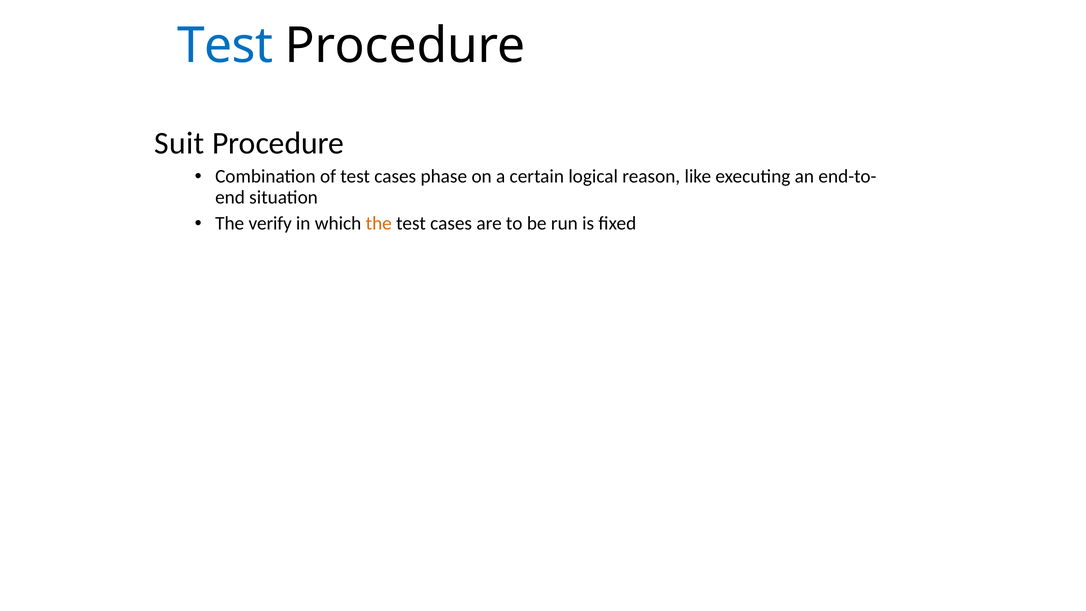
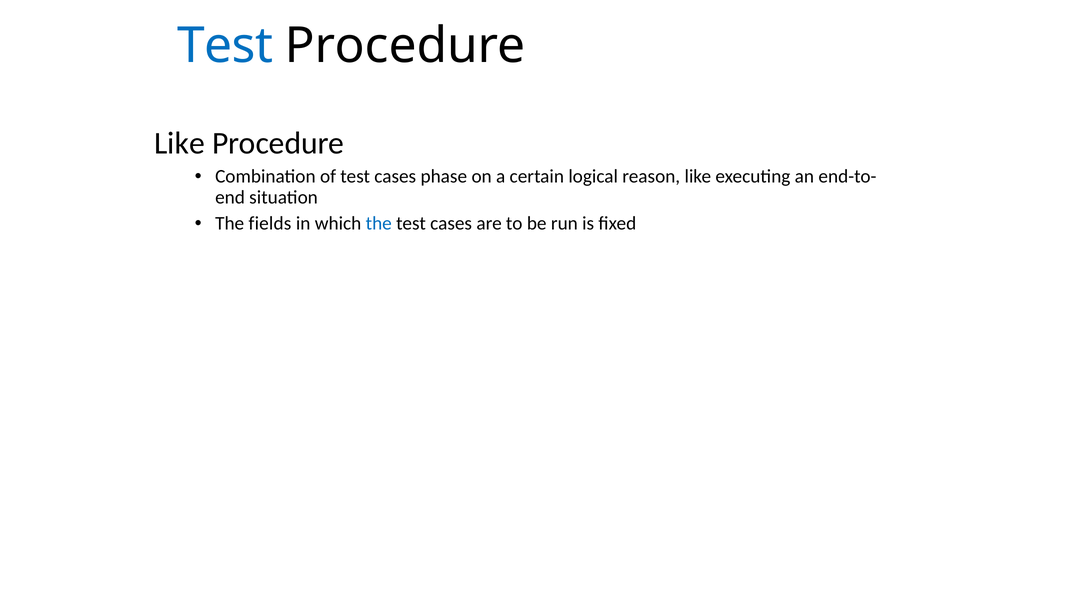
Suit at (179, 143): Suit -> Like
verify: verify -> fields
the at (379, 224) colour: orange -> blue
